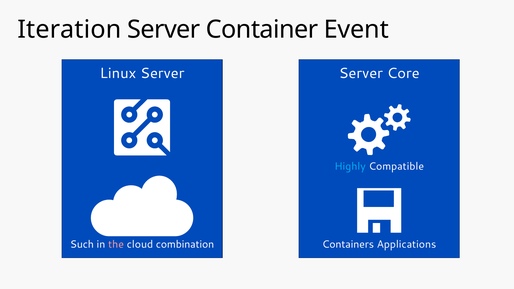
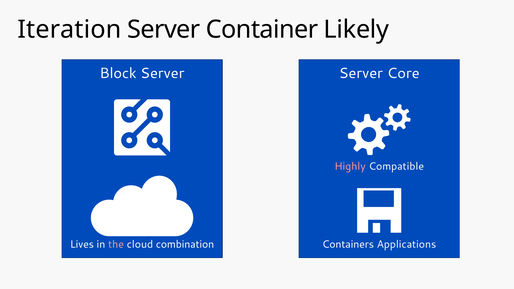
Event: Event -> Likely
Linux: Linux -> Block
Highly at (350, 166) colour: light blue -> pink
Such: Such -> Lives
